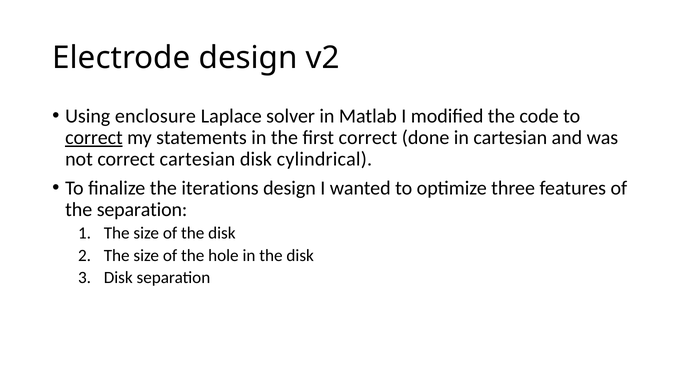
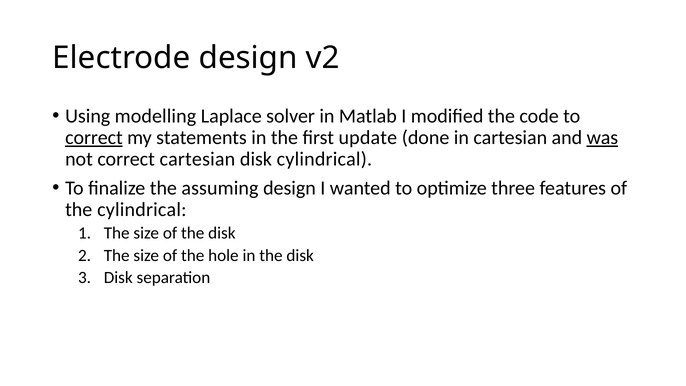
enclosure: enclosure -> modelling
first correct: correct -> update
was underline: none -> present
iterations: iterations -> assuming
the separation: separation -> cylindrical
